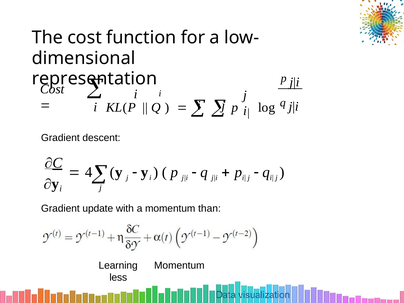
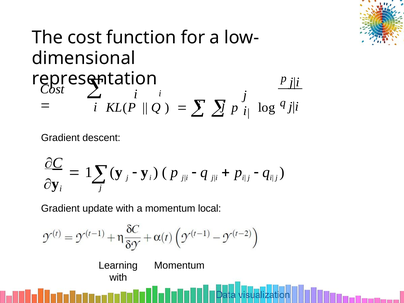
4: 4 -> 1
than: than -> local
less at (118, 278): less -> with
